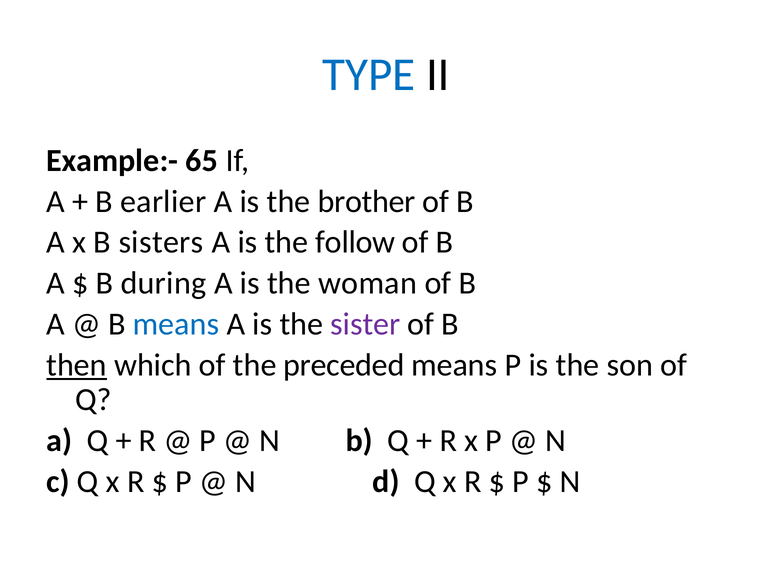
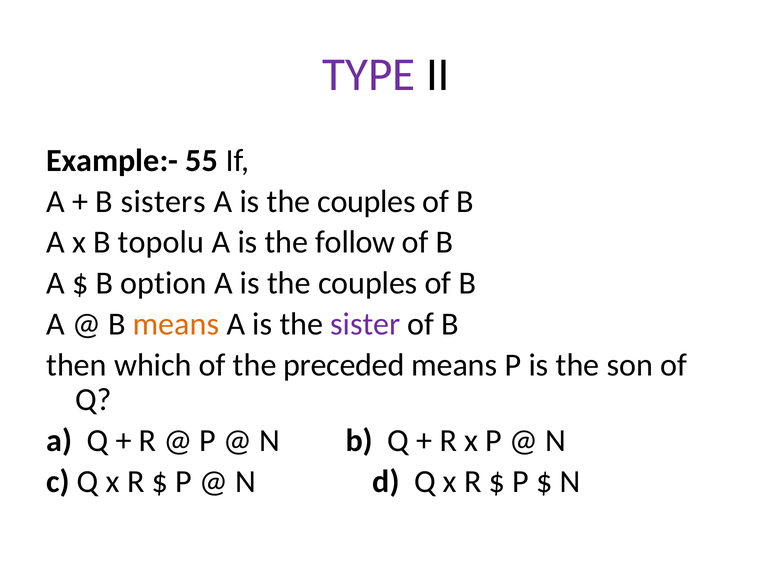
TYPE colour: blue -> purple
65: 65 -> 55
earlier: earlier -> sisters
brother at (367, 201): brother -> couples
sisters: sisters -> topolu
during: during -> option
woman at (368, 283): woman -> couples
means at (176, 324) colour: blue -> orange
then underline: present -> none
